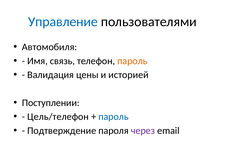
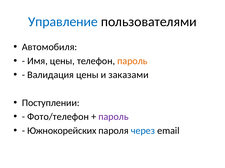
Имя связь: связь -> цены
историей: историей -> заказами
Цель/телефон: Цель/телефон -> Фото/телефон
пароль at (113, 117) colour: blue -> purple
Подтверждение: Подтверждение -> Южнокорейских
через colour: purple -> blue
